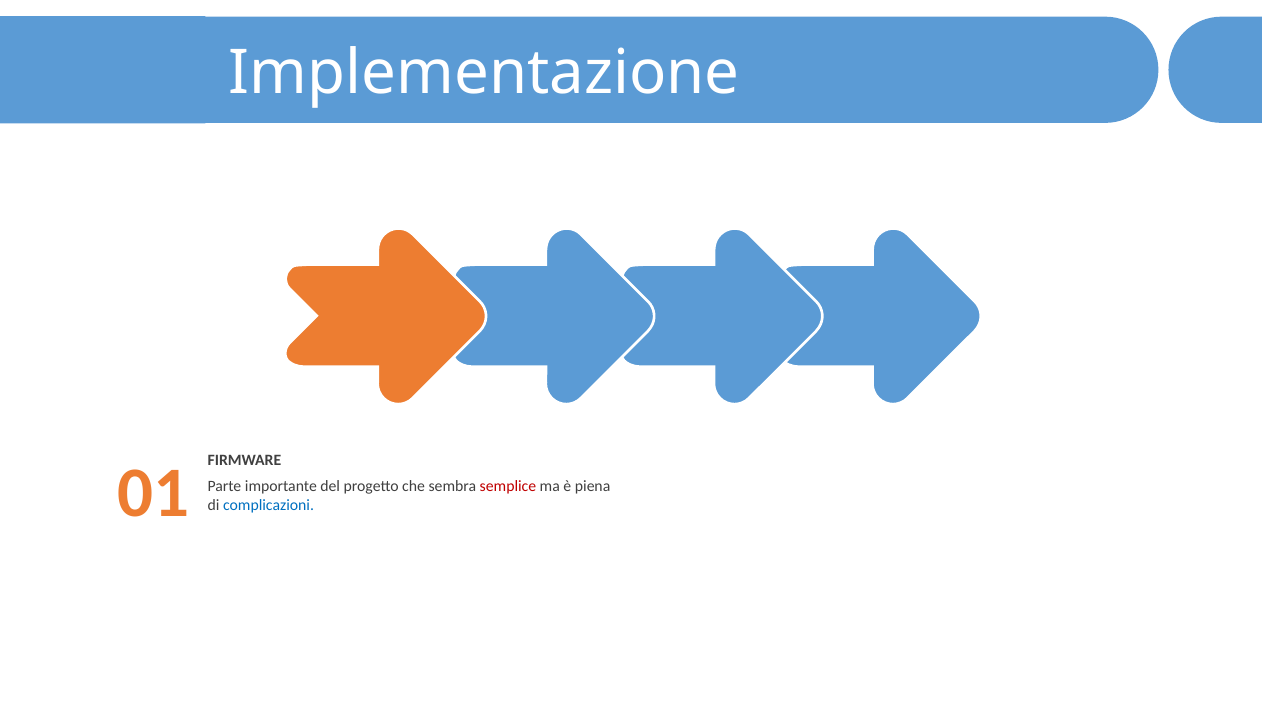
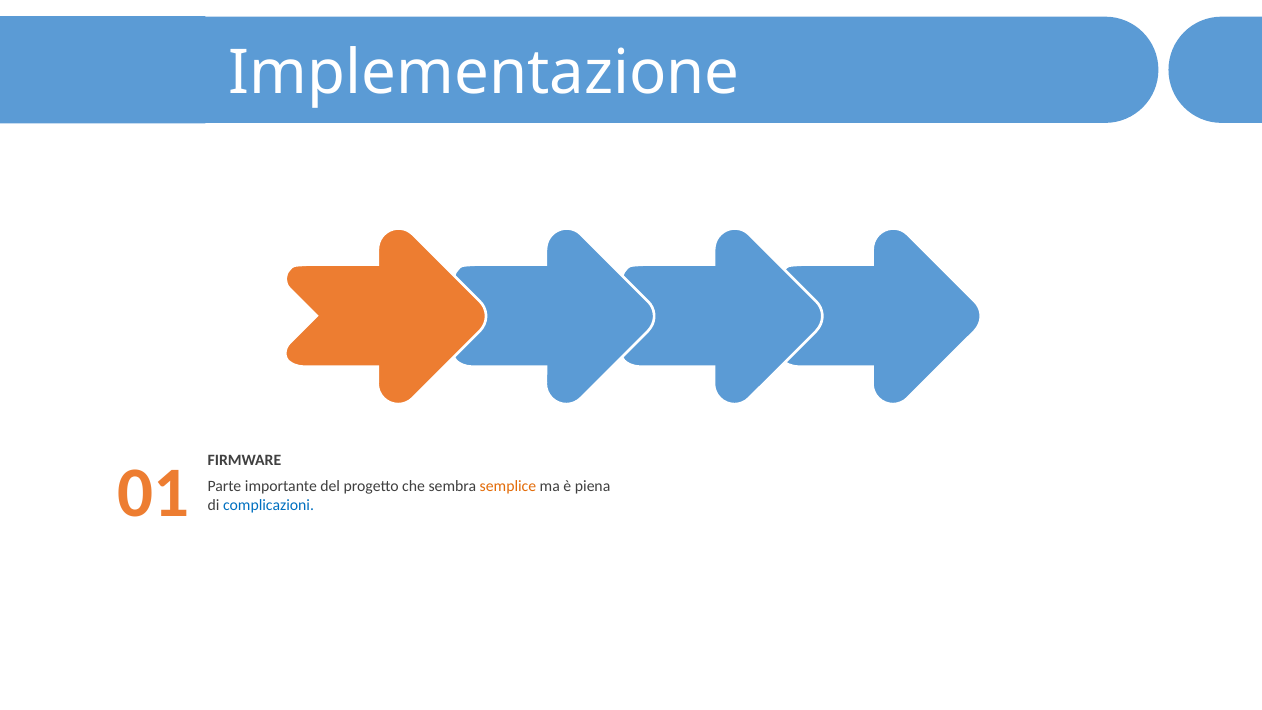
semplice at (508, 486) colour: red -> orange
